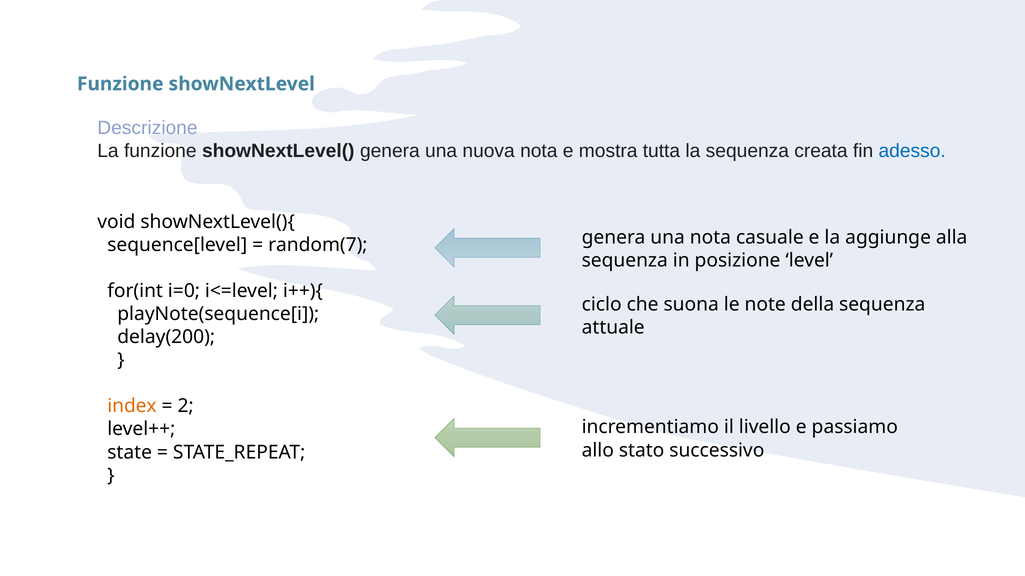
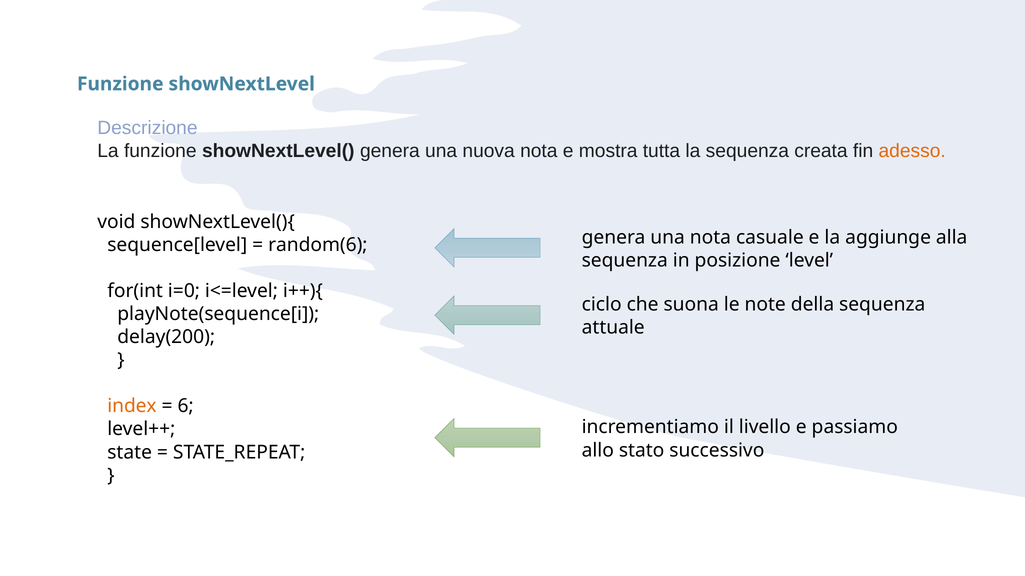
adesso colour: blue -> orange
random(7: random(7 -> random(6
2: 2 -> 6
